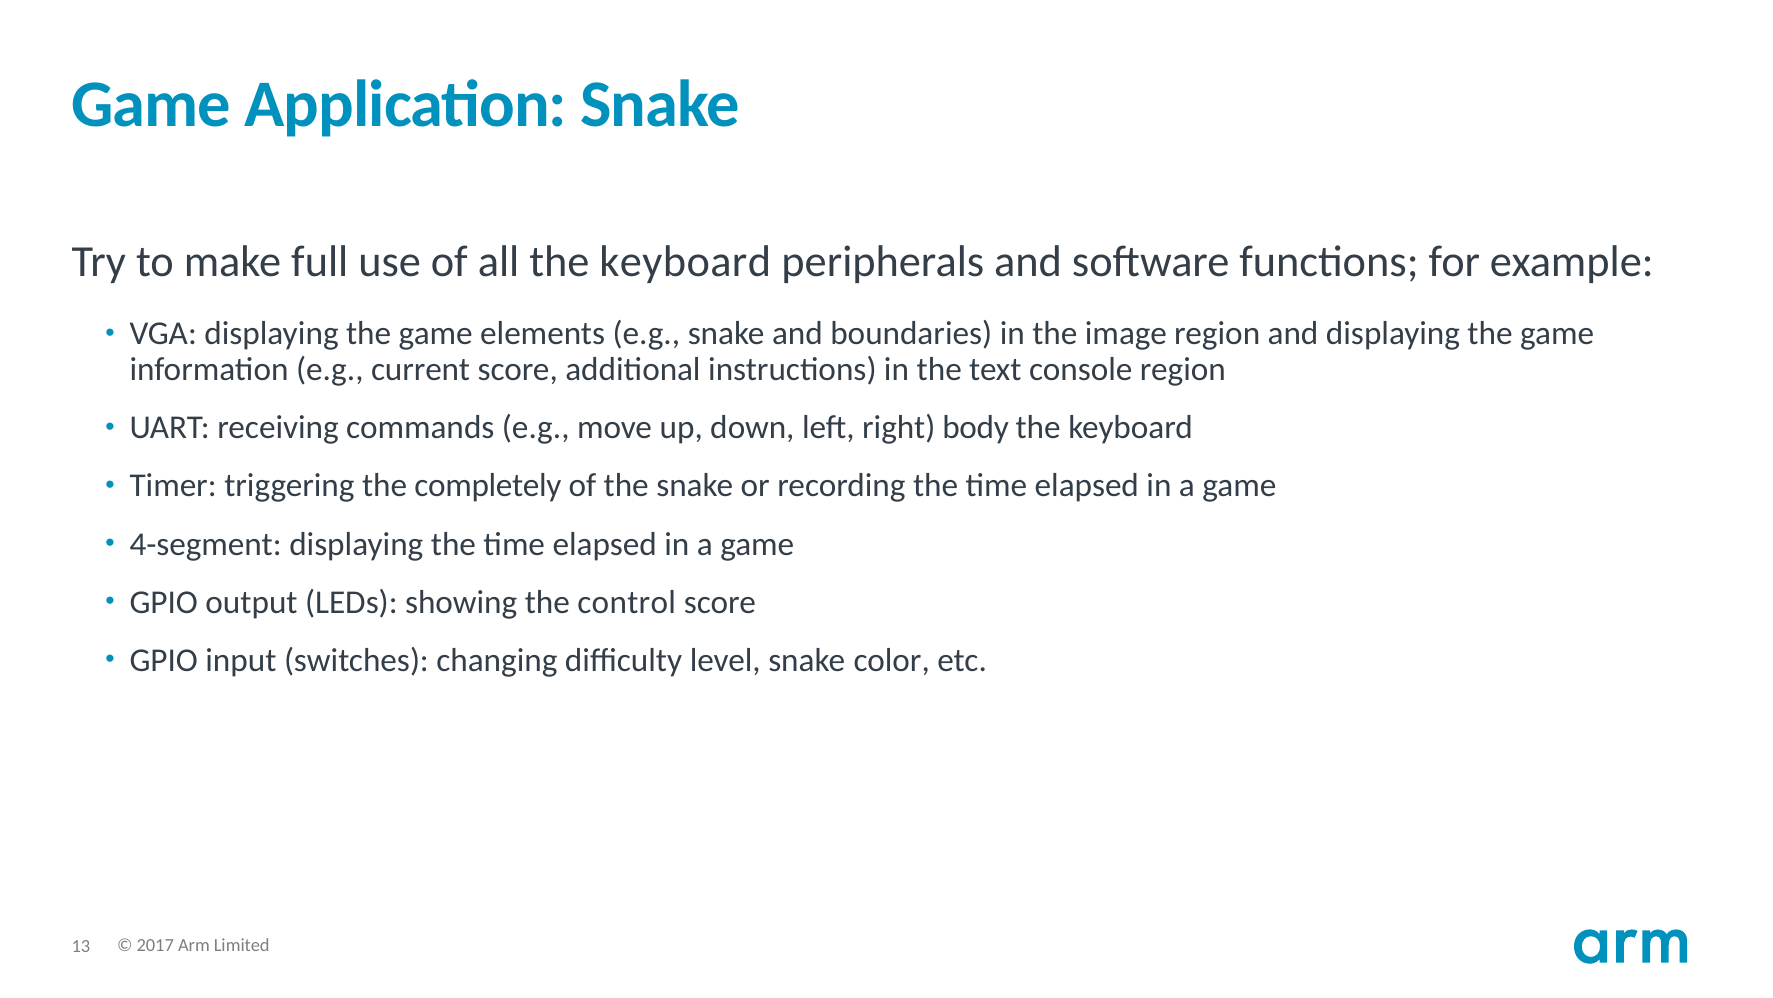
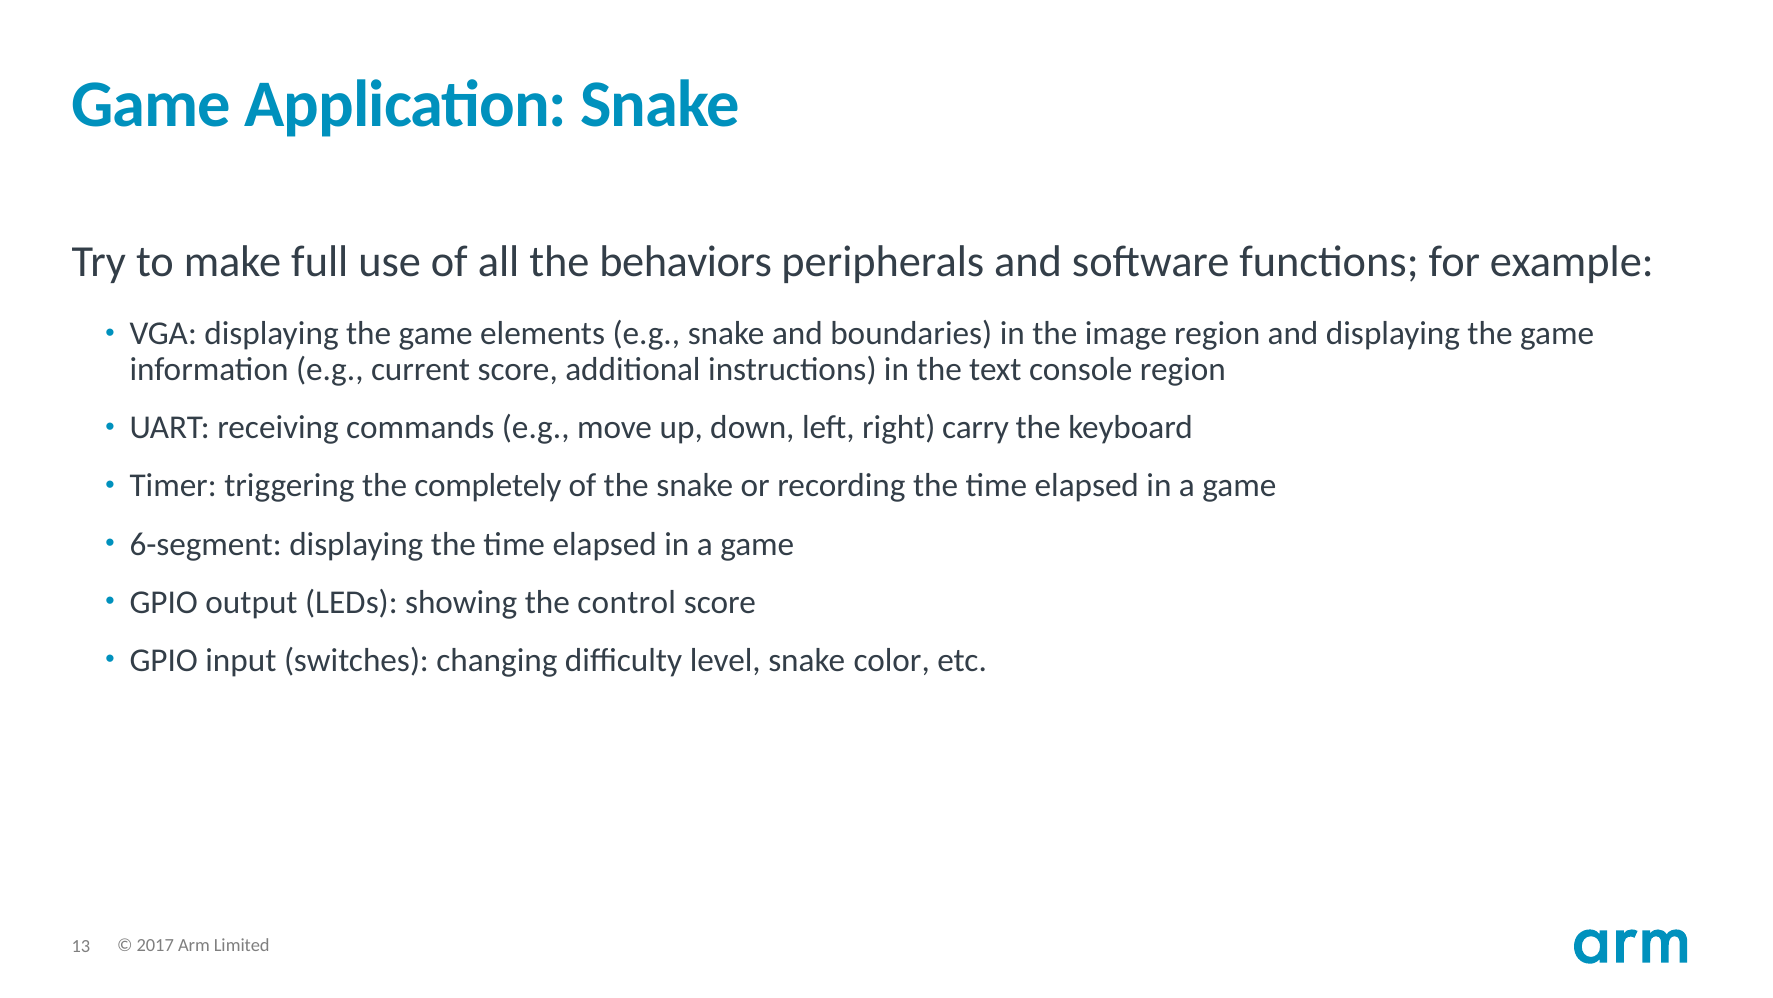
all the keyboard: keyboard -> behaviors
body: body -> carry
4-segment: 4-segment -> 6-segment
